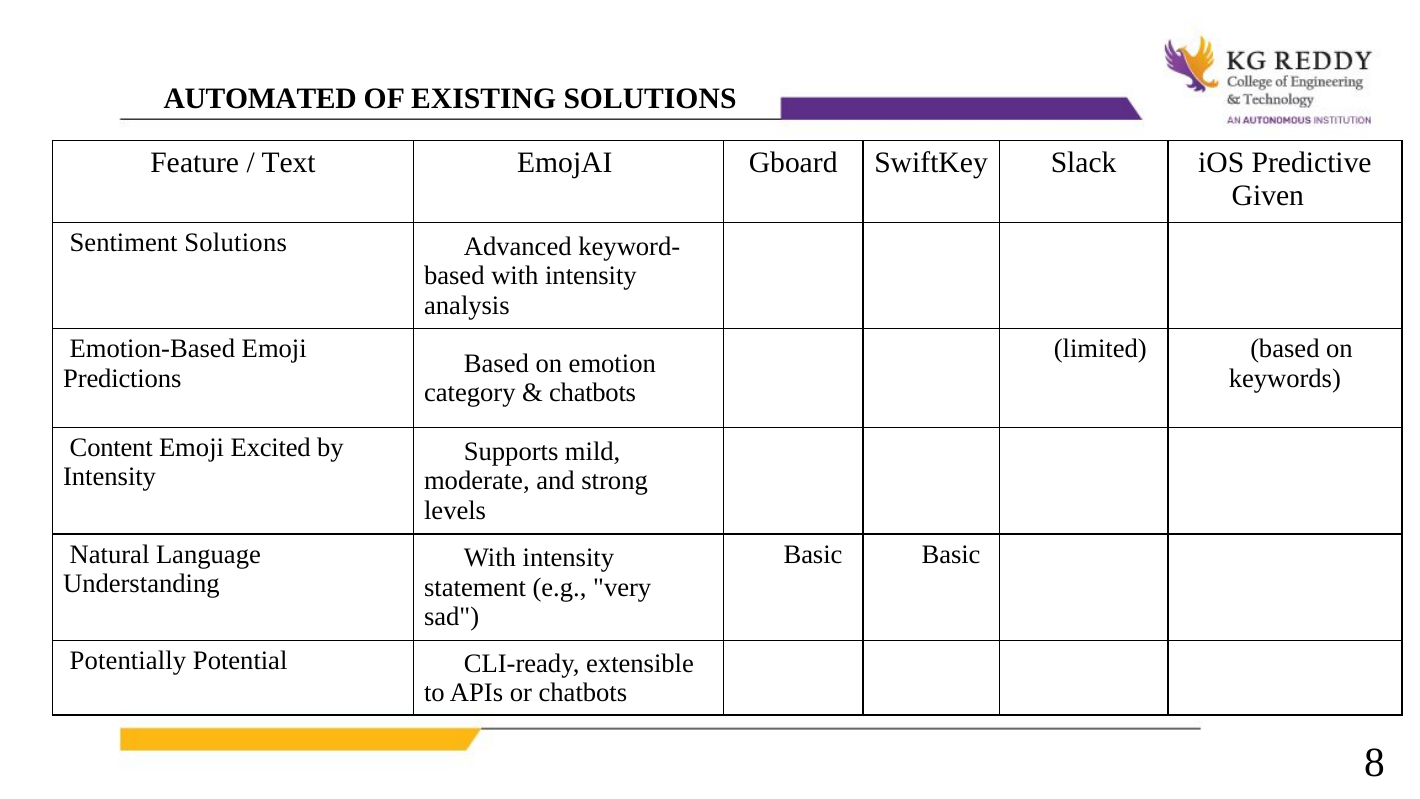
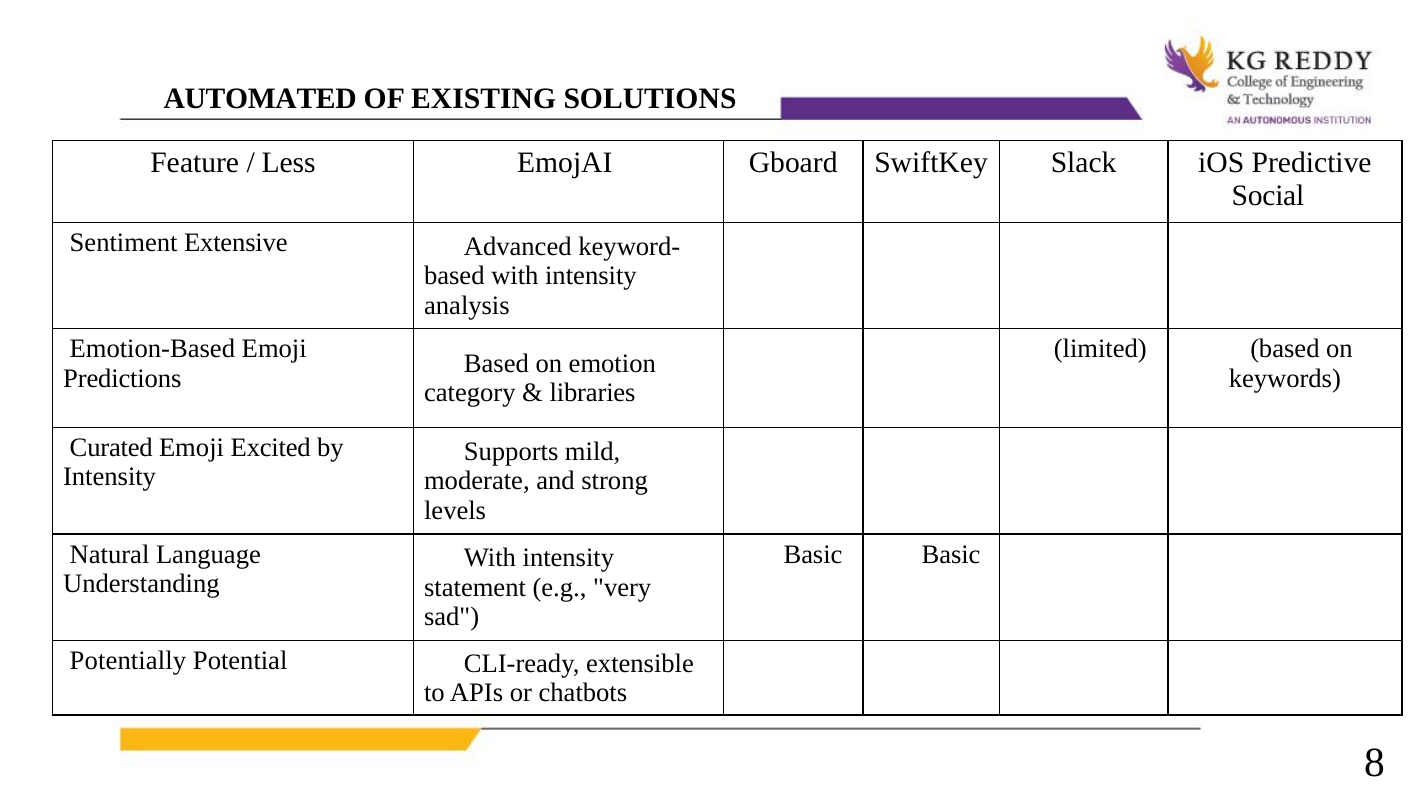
Text: Text -> Less
Given: Given -> Social
Sentiment Solutions: Solutions -> Extensive
chatbots at (593, 393): chatbots -> libraries
Content: Content -> Curated
